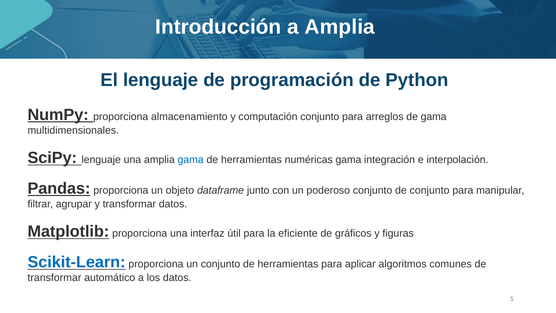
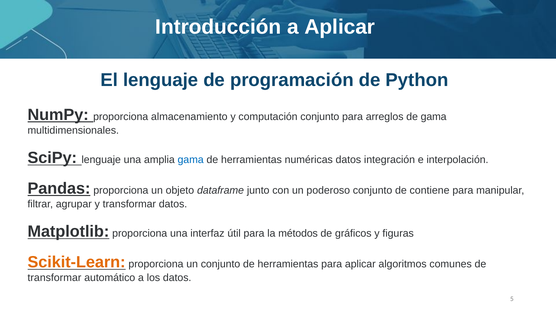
a Amplia: Amplia -> Aplicar
numéricas gama: gama -> datos
de conjunto: conjunto -> contiene
eficiente: eficiente -> métodos
Scikit-Learn colour: blue -> orange
